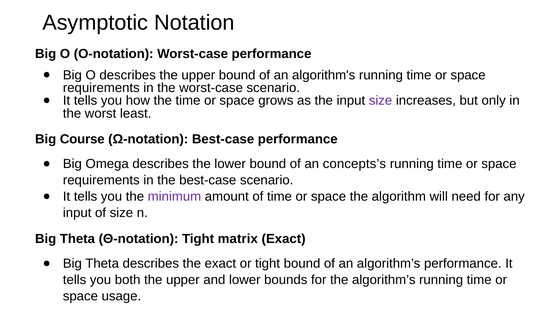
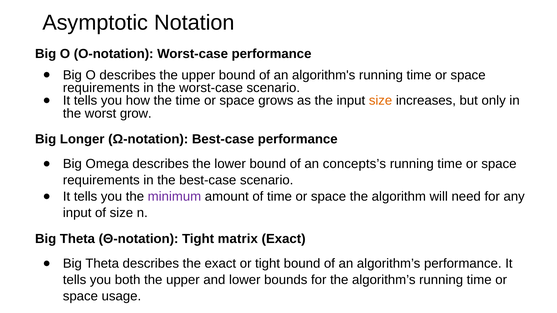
size at (381, 101) colour: purple -> orange
least: least -> grow
Course: Course -> Longer
